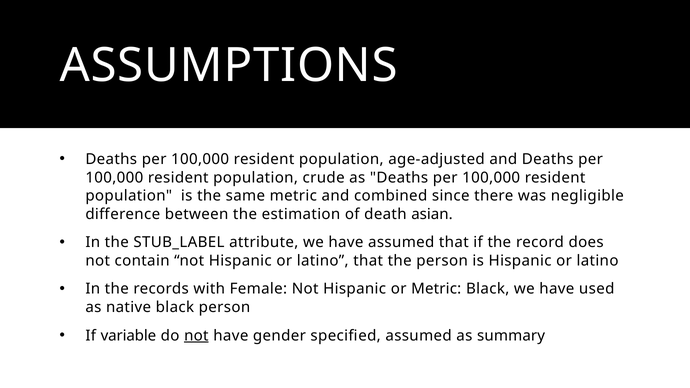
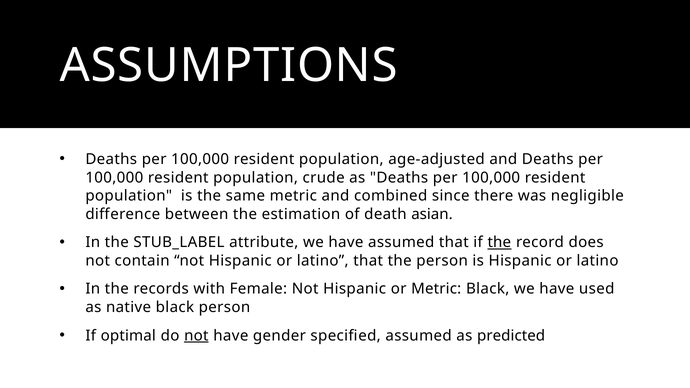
the at (499, 242) underline: none -> present
variable: variable -> optimal
summary: summary -> predicted
